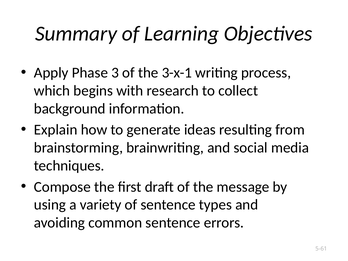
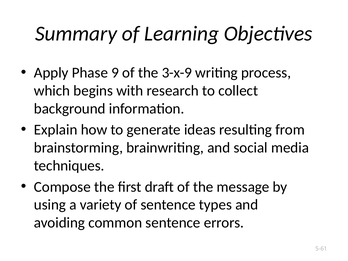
3: 3 -> 9
3-x-1: 3-x-1 -> 3-x-9
